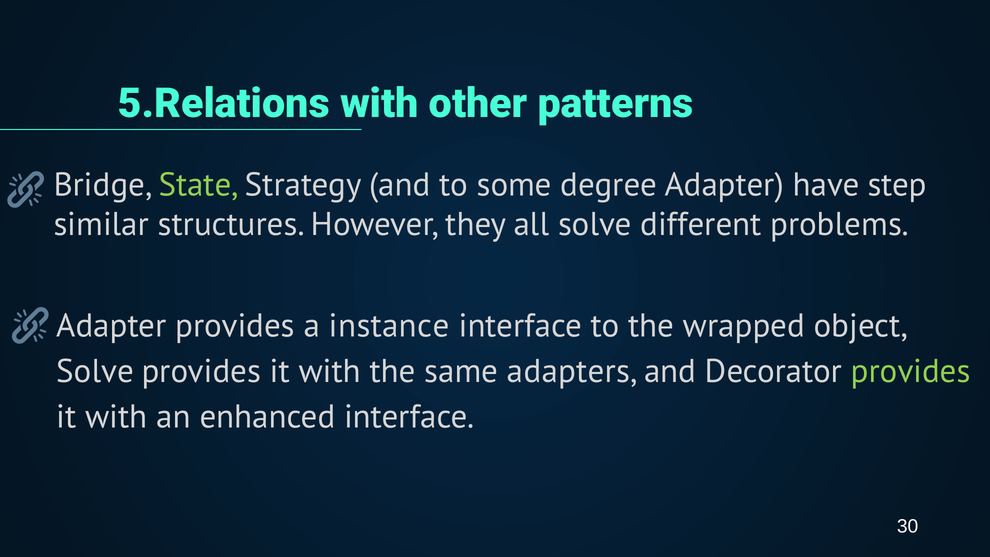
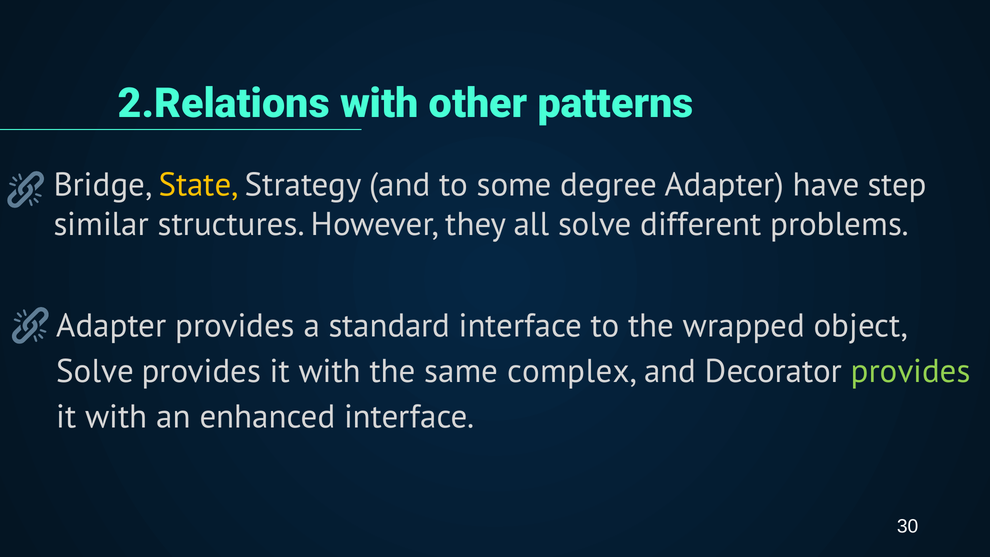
5.Relations: 5.Relations -> 2.Relations
State colour: light green -> yellow
instance: instance -> standard
adapters: adapters -> complex
